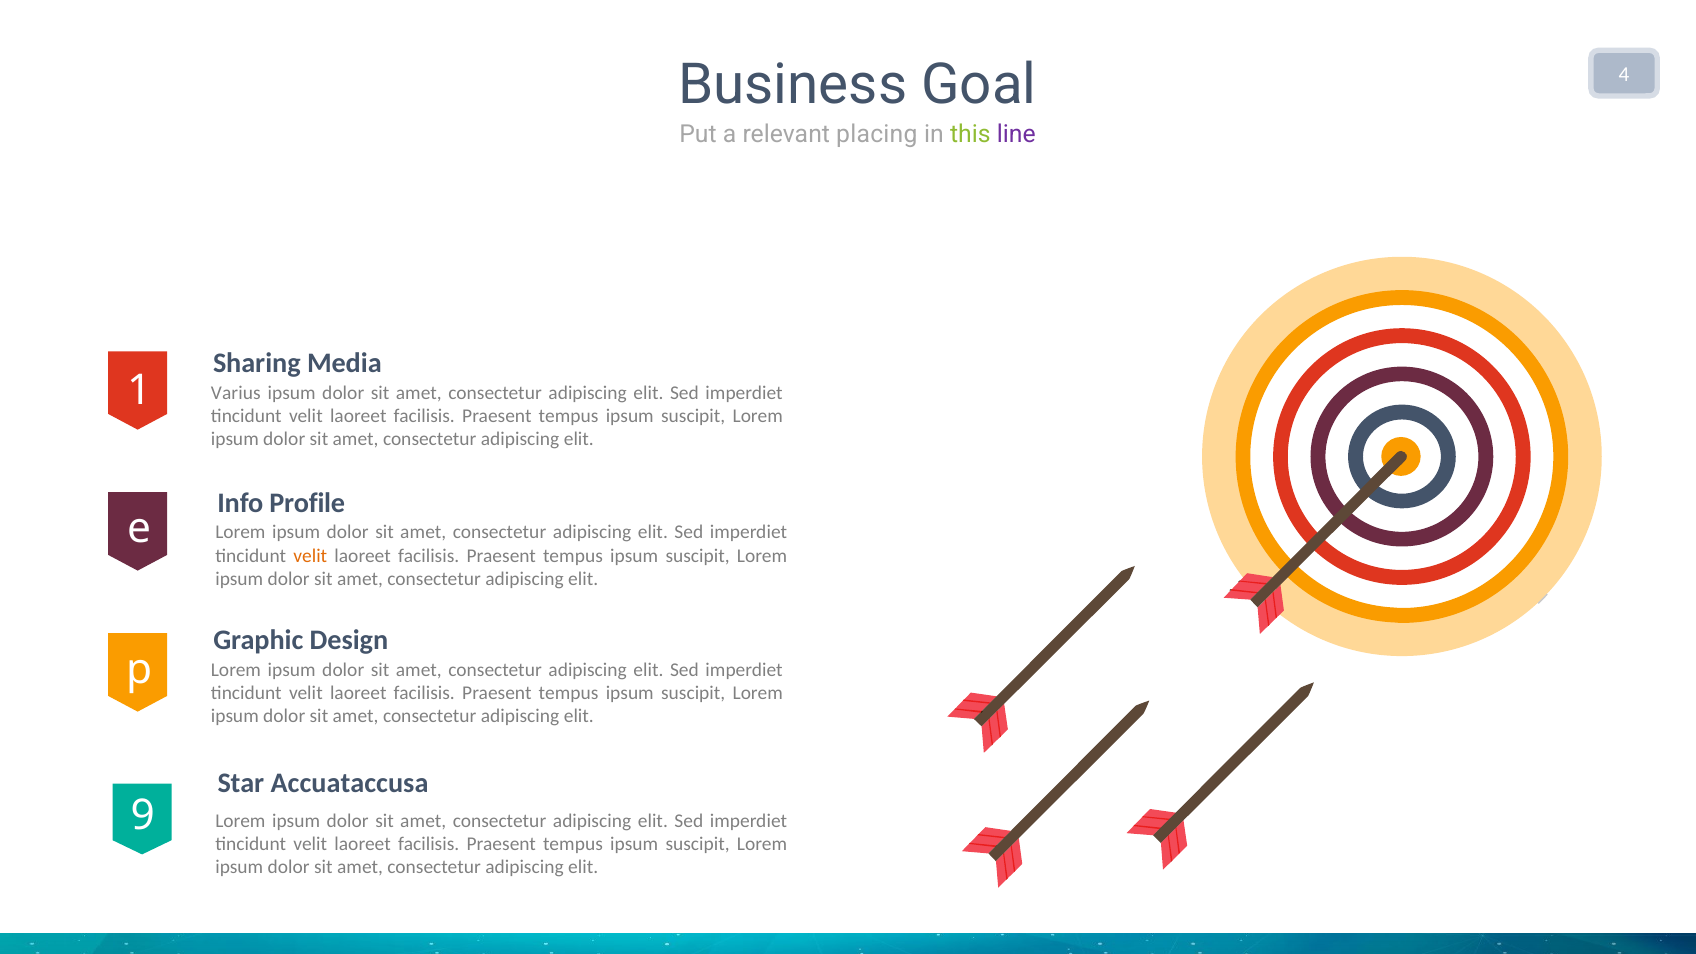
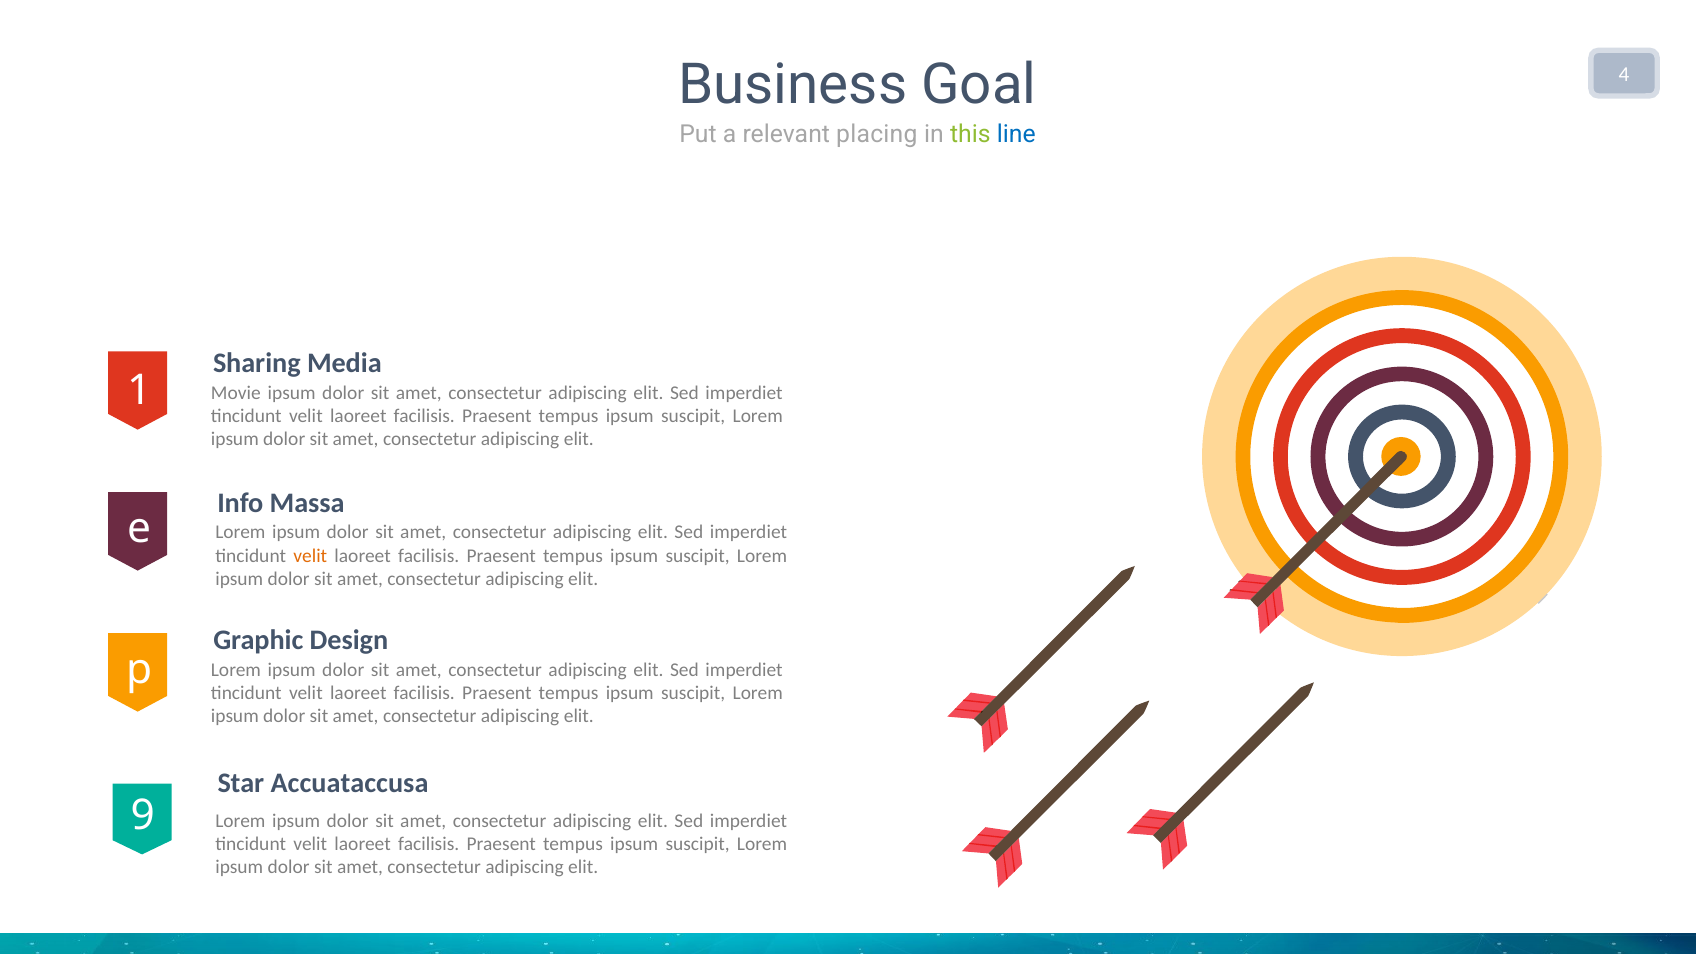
line colour: purple -> blue
Varius: Varius -> Movie
Profile: Profile -> Massa
